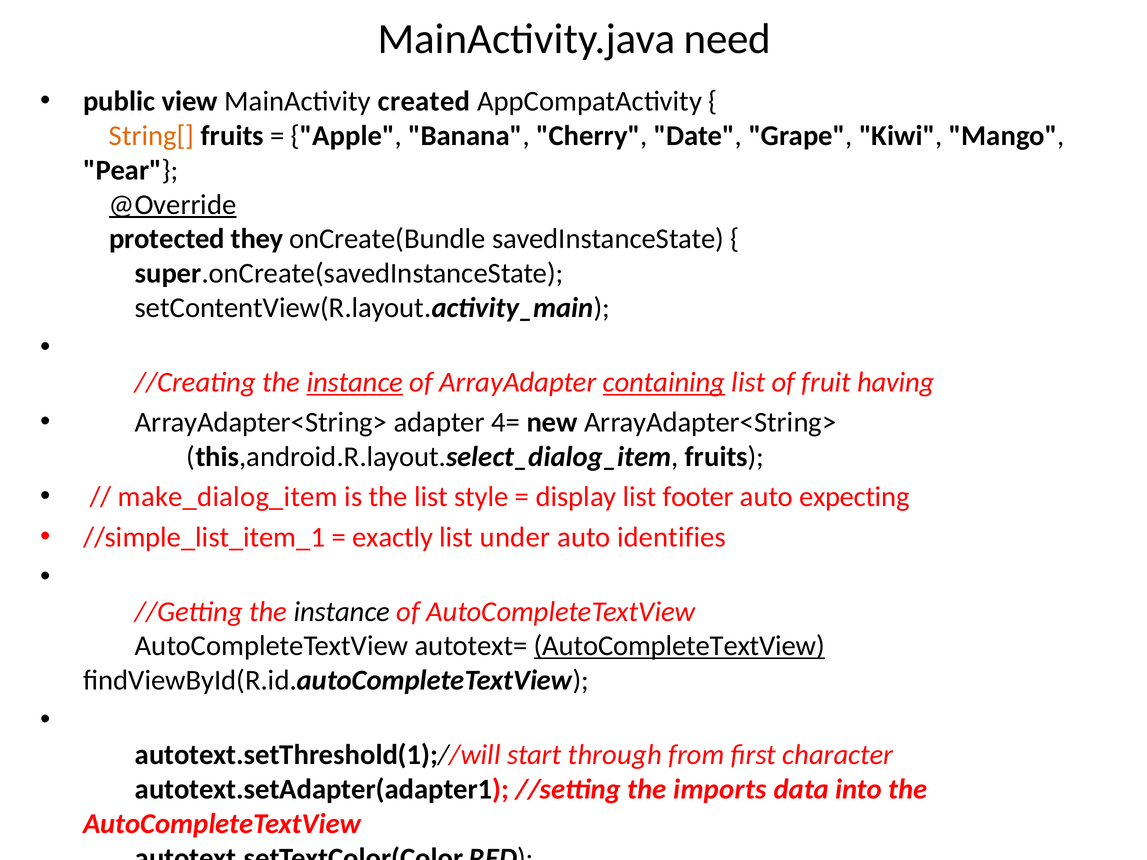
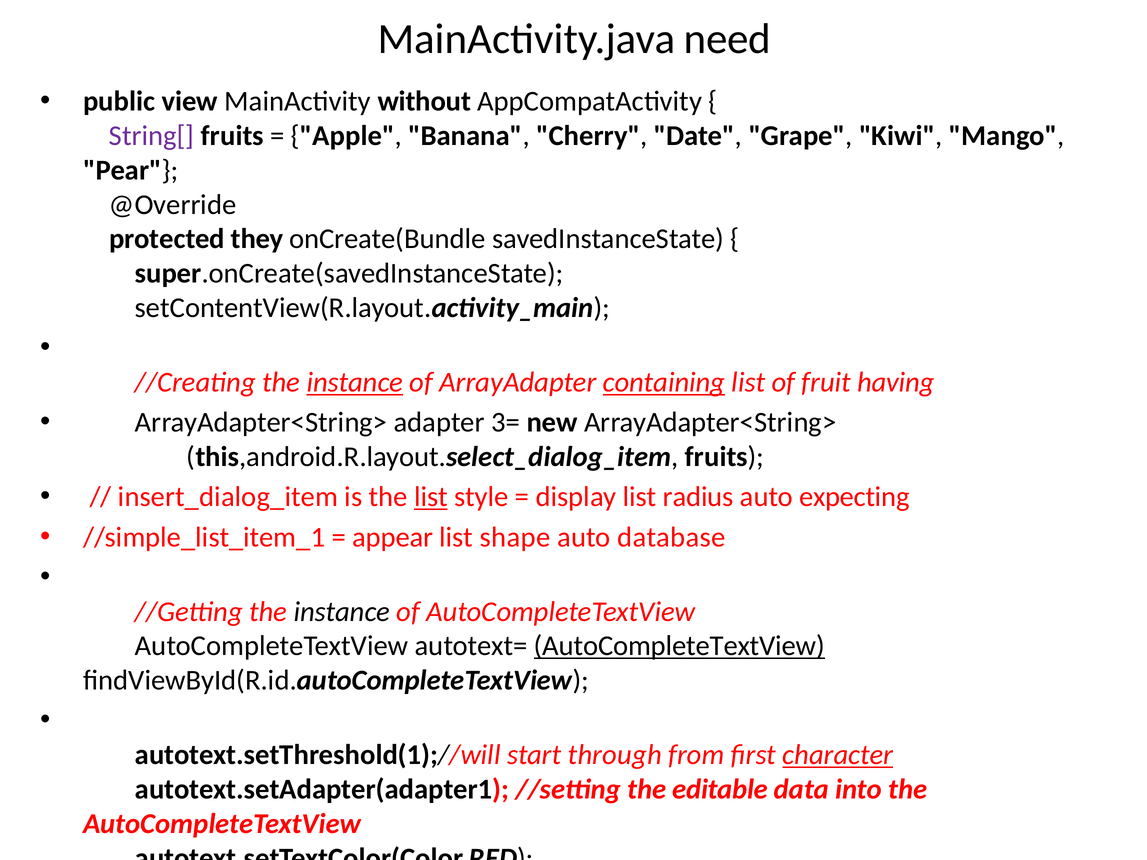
created: created -> without
String[ colour: orange -> purple
@Override underline: present -> none
4=: 4= -> 3=
make_dialog_item: make_dialog_item -> insert_dialog_item
list at (431, 497) underline: none -> present
footer: footer -> radius
exactly: exactly -> appear
under: under -> shape
identifies: identifies -> database
character underline: none -> present
imports: imports -> editable
